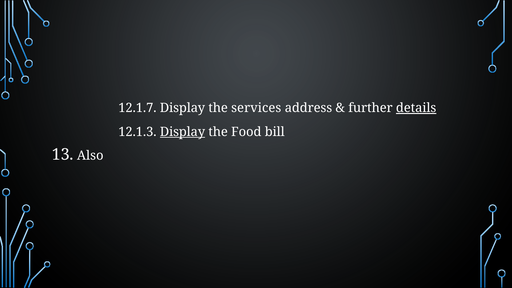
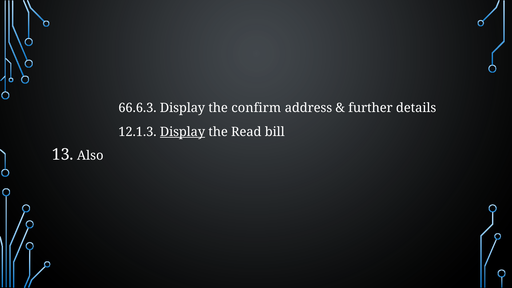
12.1.7: 12.1.7 -> 66.6.3
services: services -> confirm
details underline: present -> none
Food: Food -> Read
